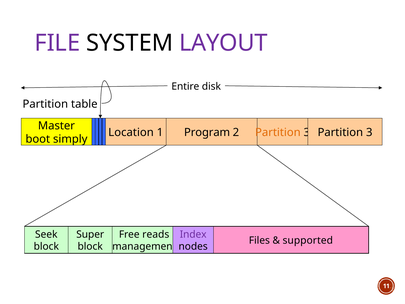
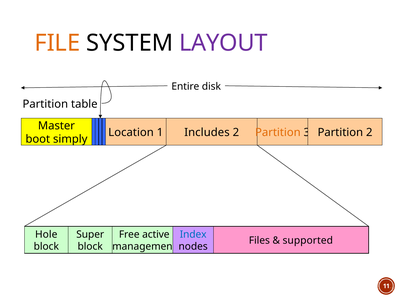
FILE colour: purple -> orange
Program: Program -> Includes
3 at (369, 132): 3 -> 2
Seek: Seek -> Hole
reads: reads -> active
Index colour: purple -> blue
